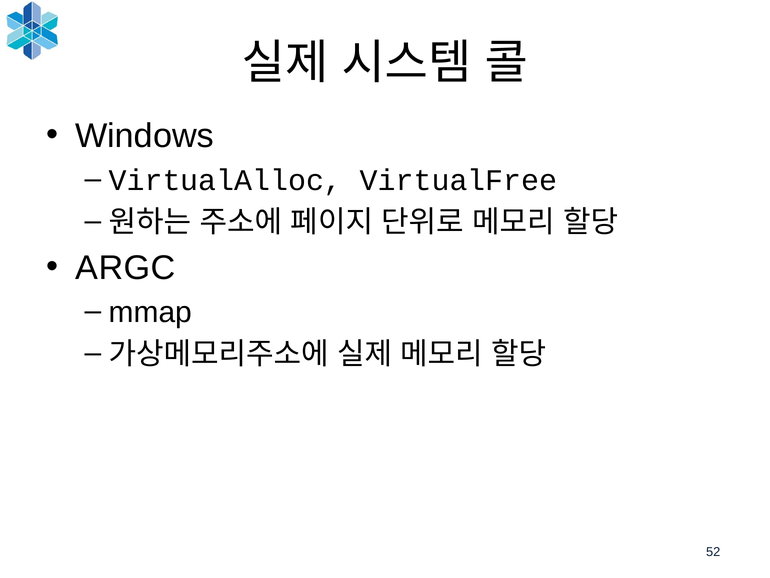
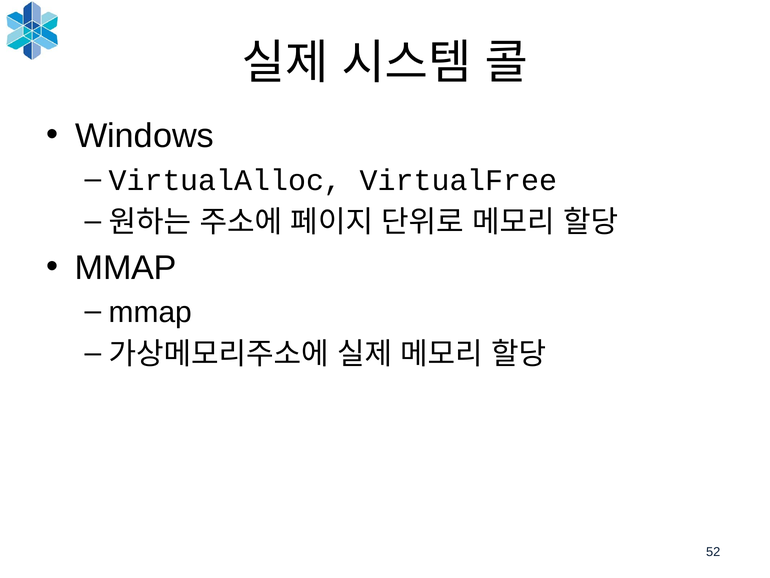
ARGC at (125, 268): ARGC -> MMAP
